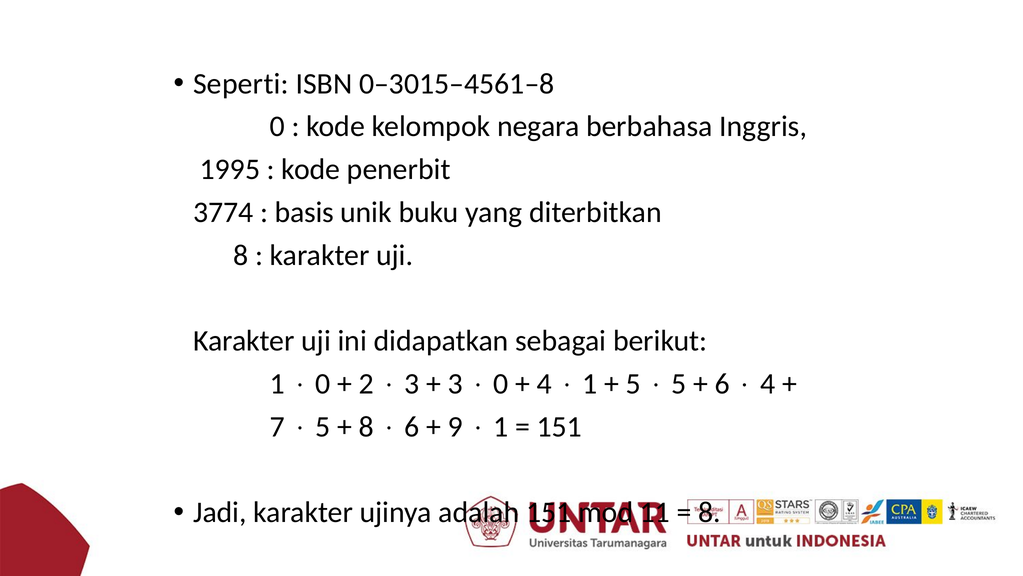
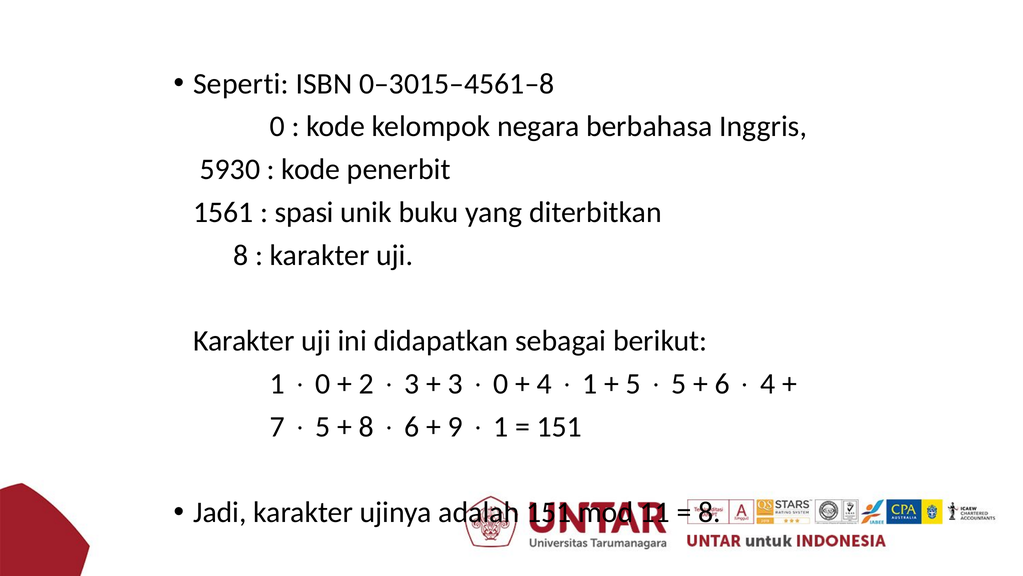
1995: 1995 -> 5930
3774: 3774 -> 1561
basis: basis -> spasi
